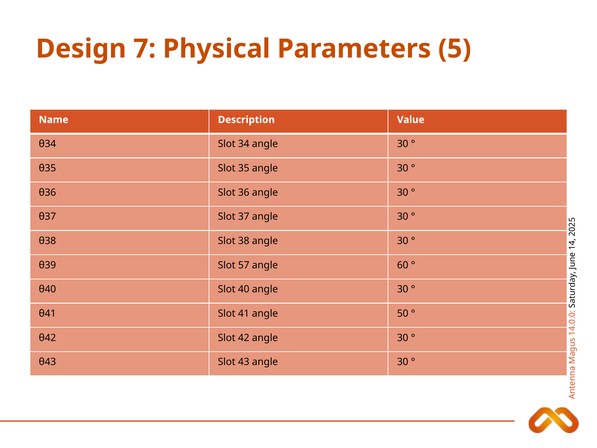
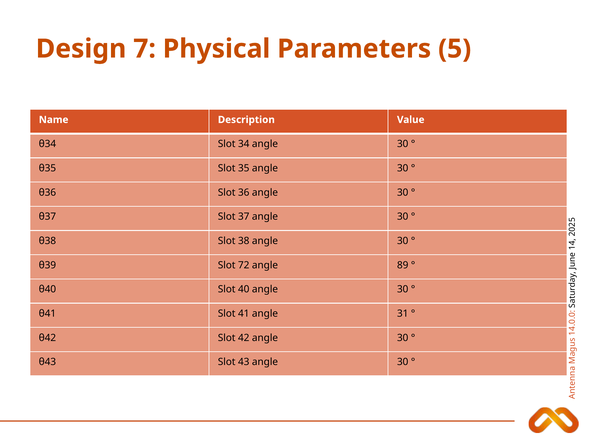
57: 57 -> 72
60: 60 -> 89
50: 50 -> 31
